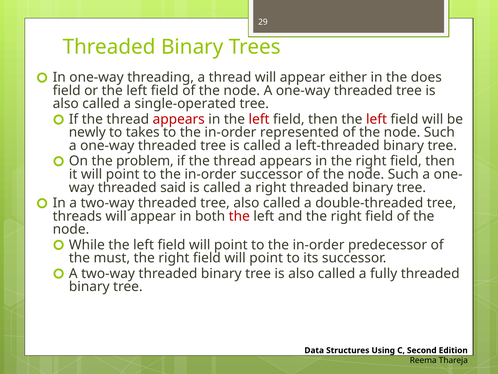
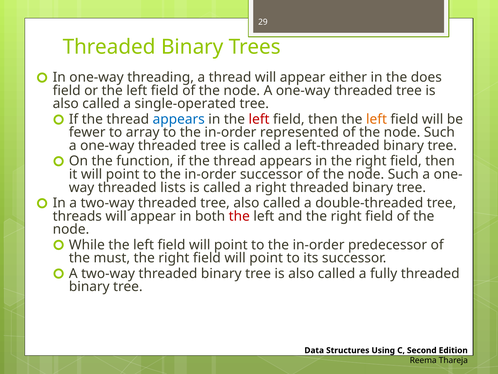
appears at (179, 119) colour: red -> blue
left at (376, 119) colour: red -> orange
newly: newly -> fewer
takes: takes -> array
problem: problem -> function
said: said -> lists
